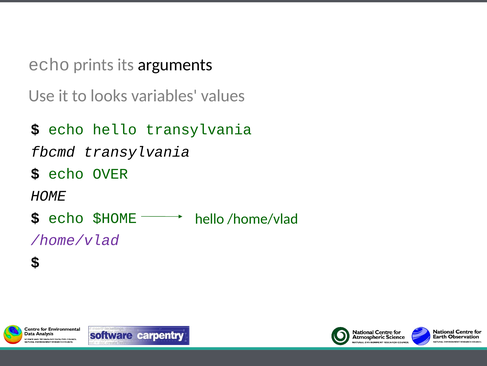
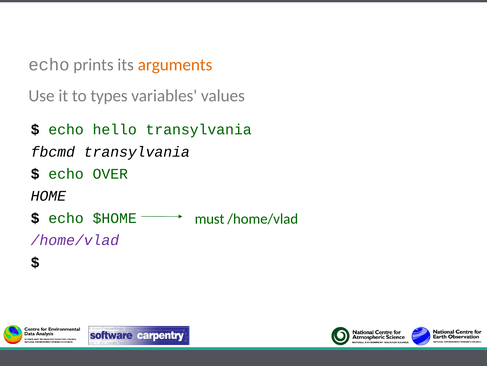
arguments colour: black -> orange
looks: looks -> types
hello at (210, 219): hello -> must
